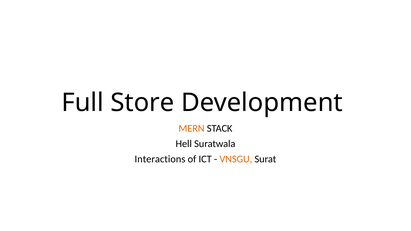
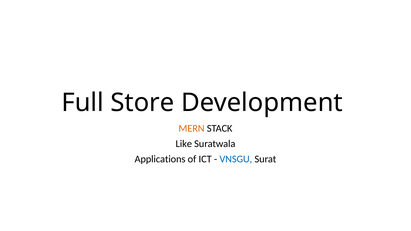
Hell: Hell -> Like
Interactions: Interactions -> Applications
VNSGU colour: orange -> blue
